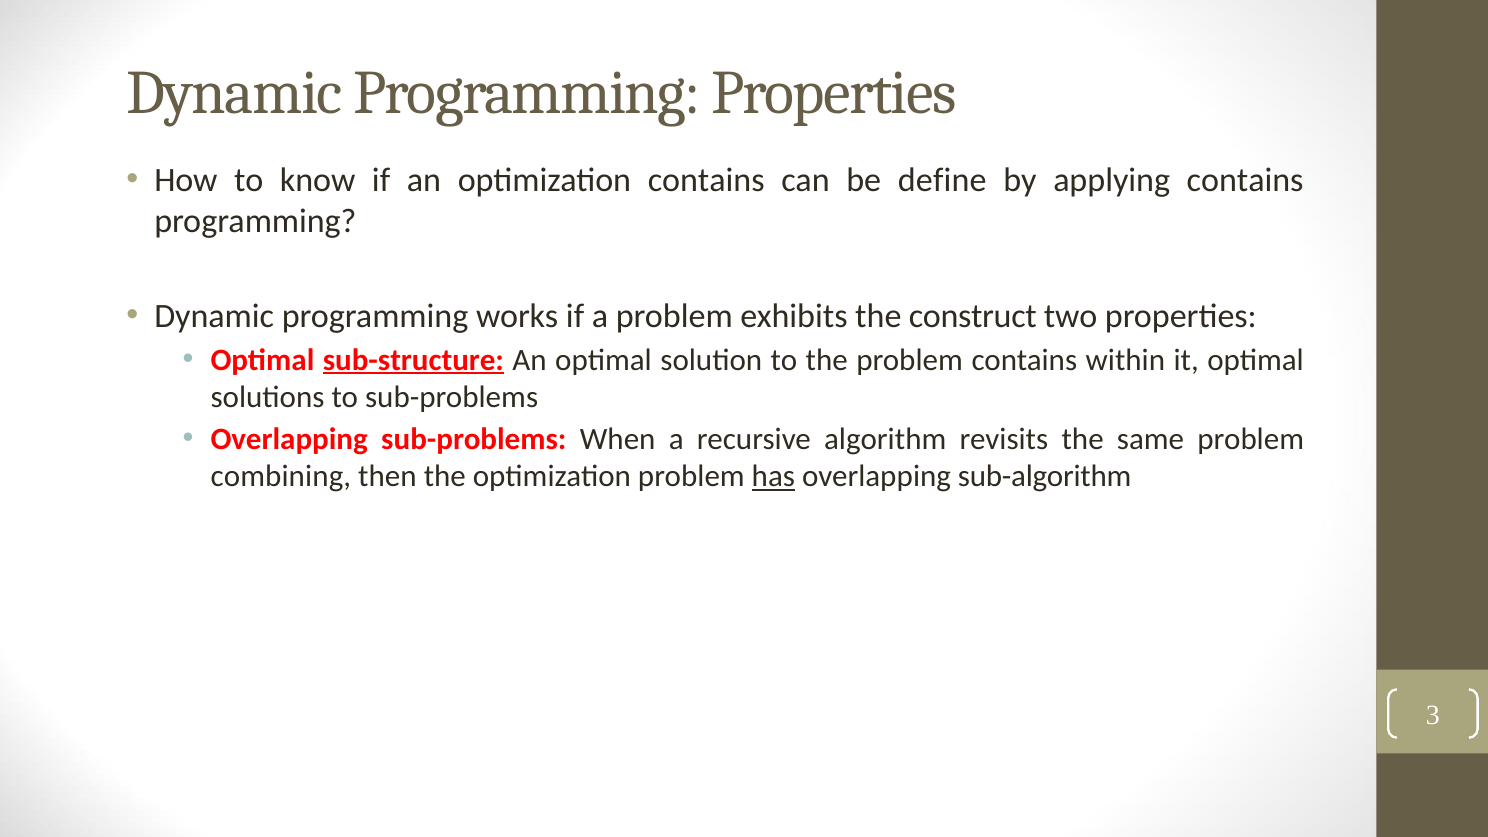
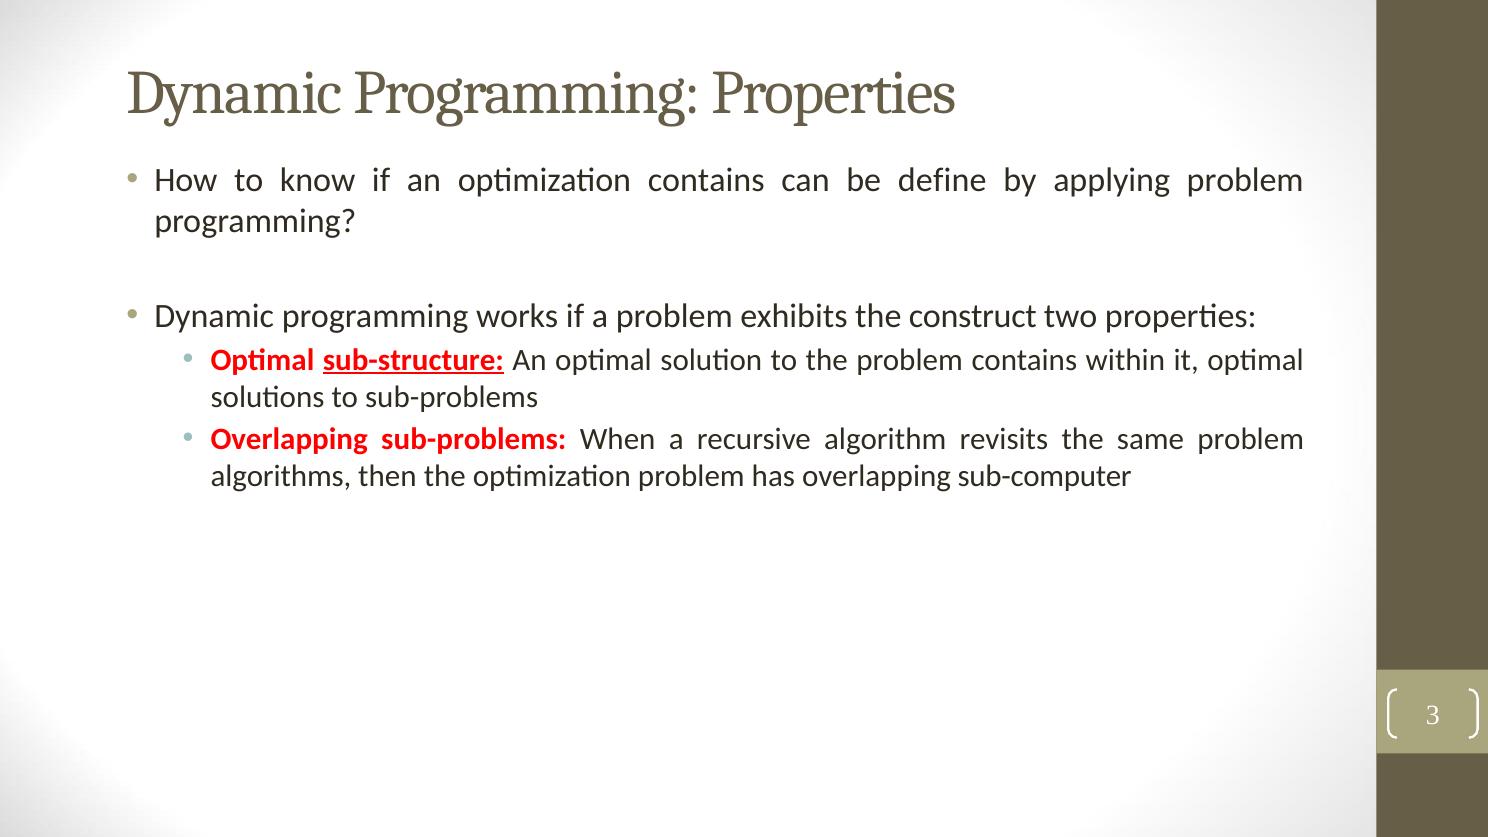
applying contains: contains -> problem
combining: combining -> algorithms
has underline: present -> none
sub-algorithm: sub-algorithm -> sub-computer
